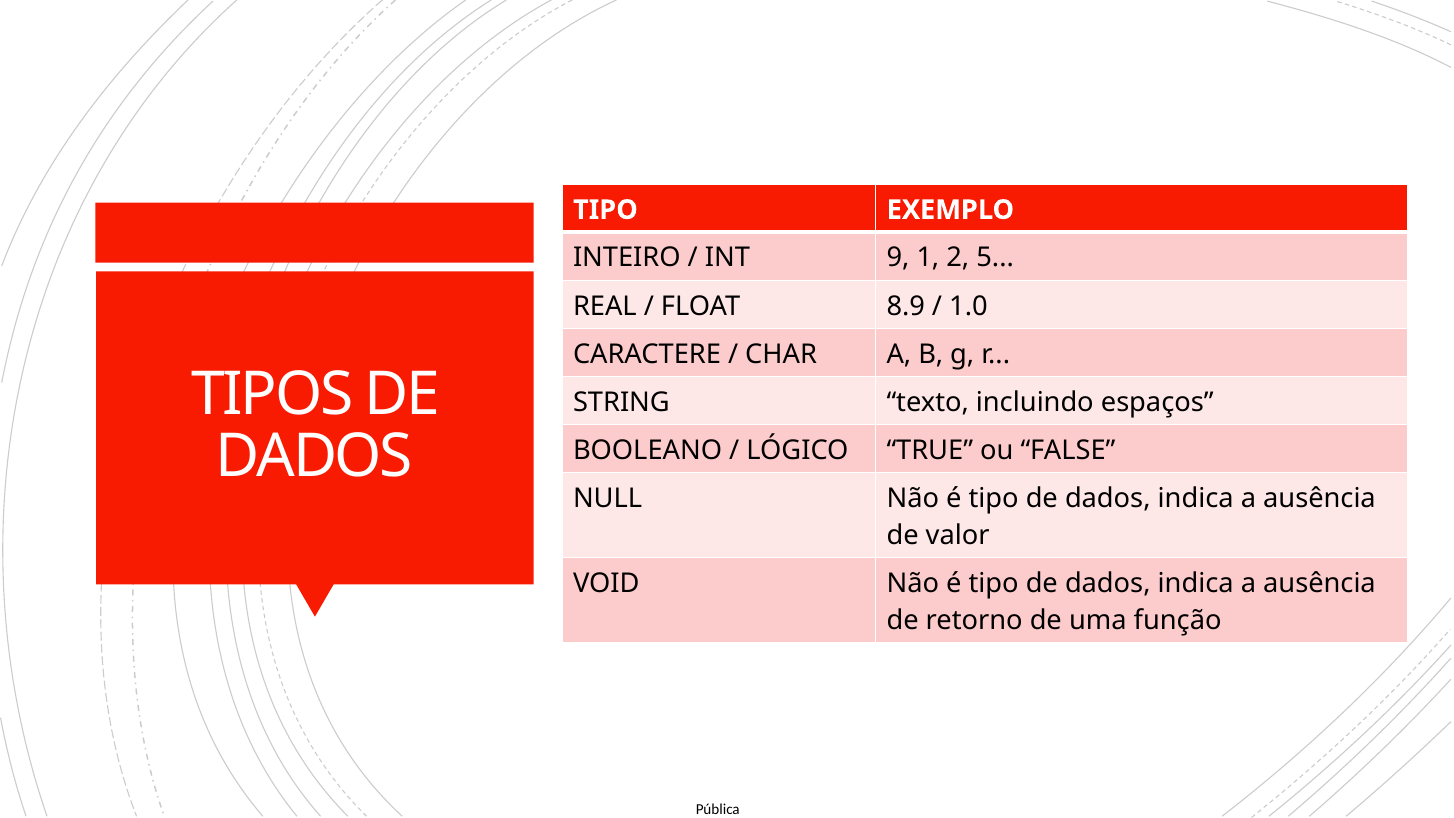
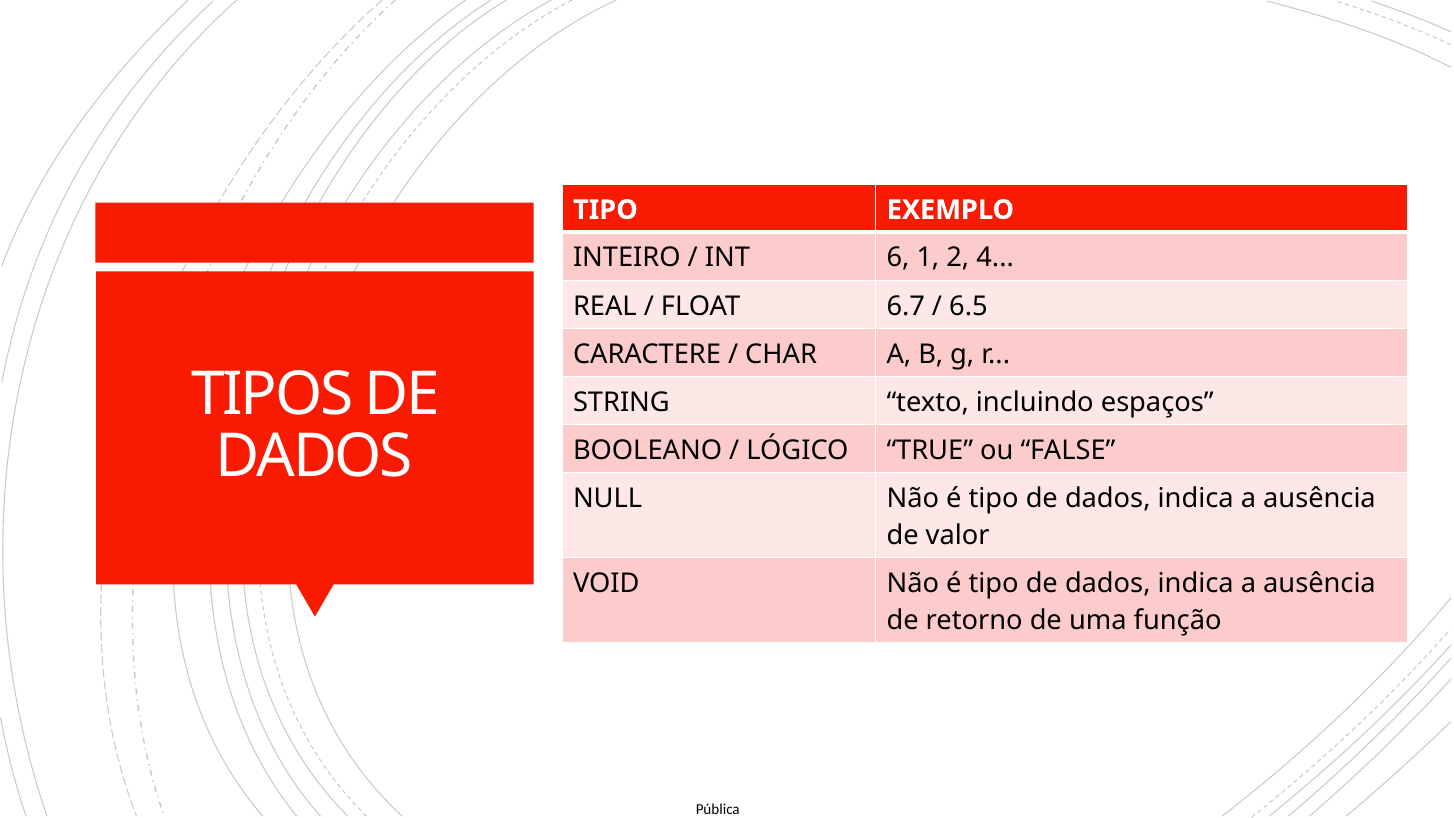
9: 9 -> 6
5: 5 -> 4
8.9: 8.9 -> 6.7
1.0: 1.0 -> 6.5
